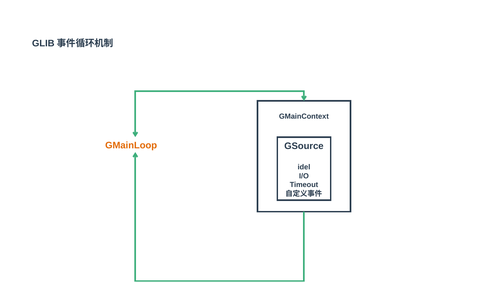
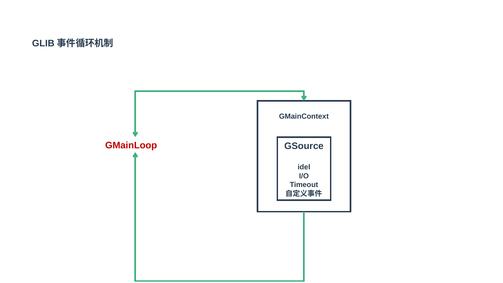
GMainLoop colour: orange -> red
